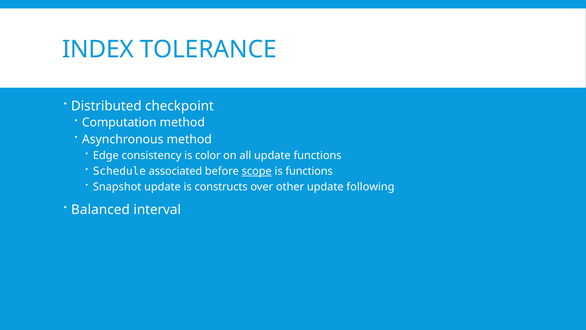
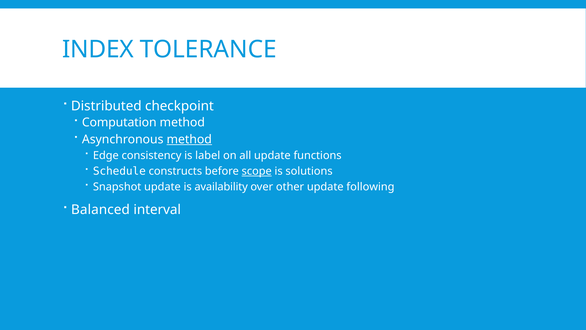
method at (189, 139) underline: none -> present
color: color -> label
associated: associated -> constructs
is functions: functions -> solutions
constructs: constructs -> availability
